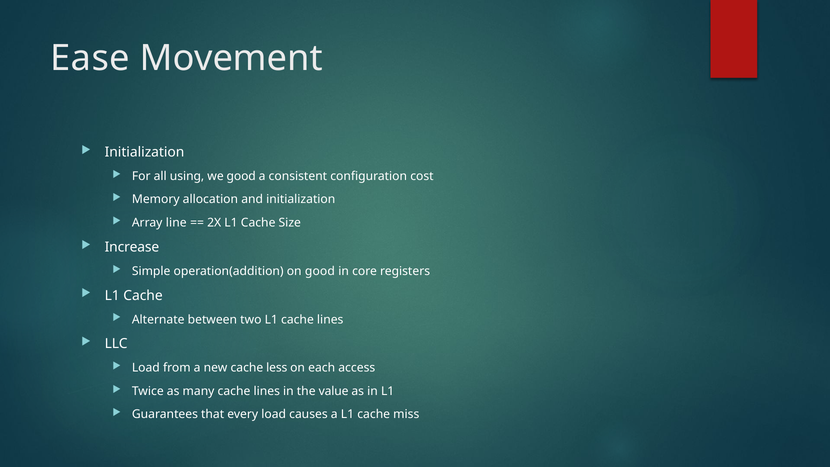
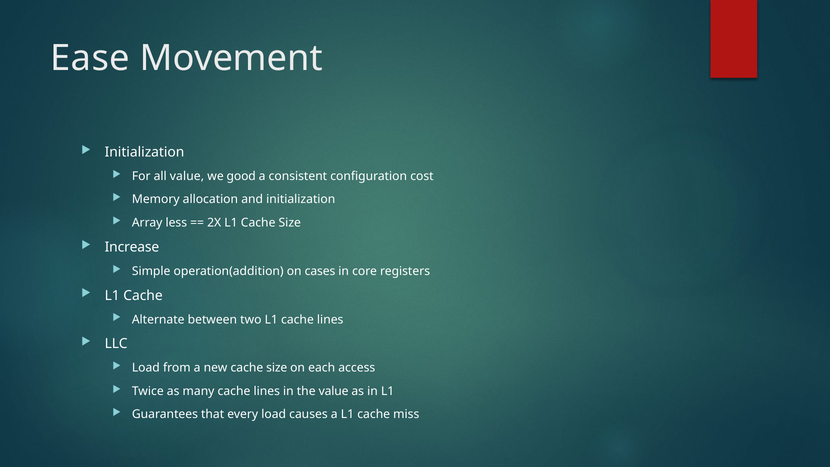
all using: using -> value
line: line -> less
on good: good -> cases
new cache less: less -> size
